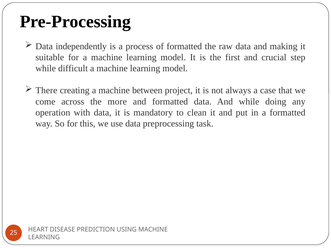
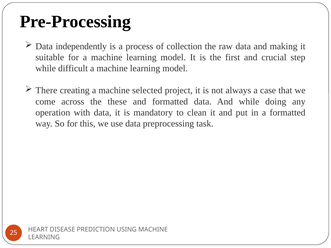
of formatted: formatted -> collection
between: between -> selected
more: more -> these
